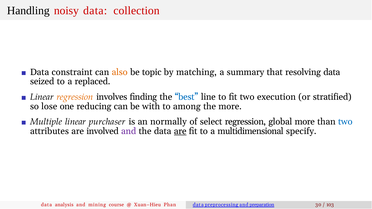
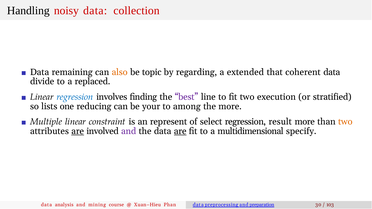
constraint: constraint -> remaining
matching: matching -> regarding
summary: summary -> extended
resolving: resolving -> coherent
seized: seized -> divide
regression at (75, 97) colour: orange -> blue
best colour: blue -> purple
lose: lose -> lists
with: with -> your
purchaser: purchaser -> constraint
normally: normally -> represent
global: global -> result
two at (345, 122) colour: blue -> orange
are at (78, 131) underline: none -> present
